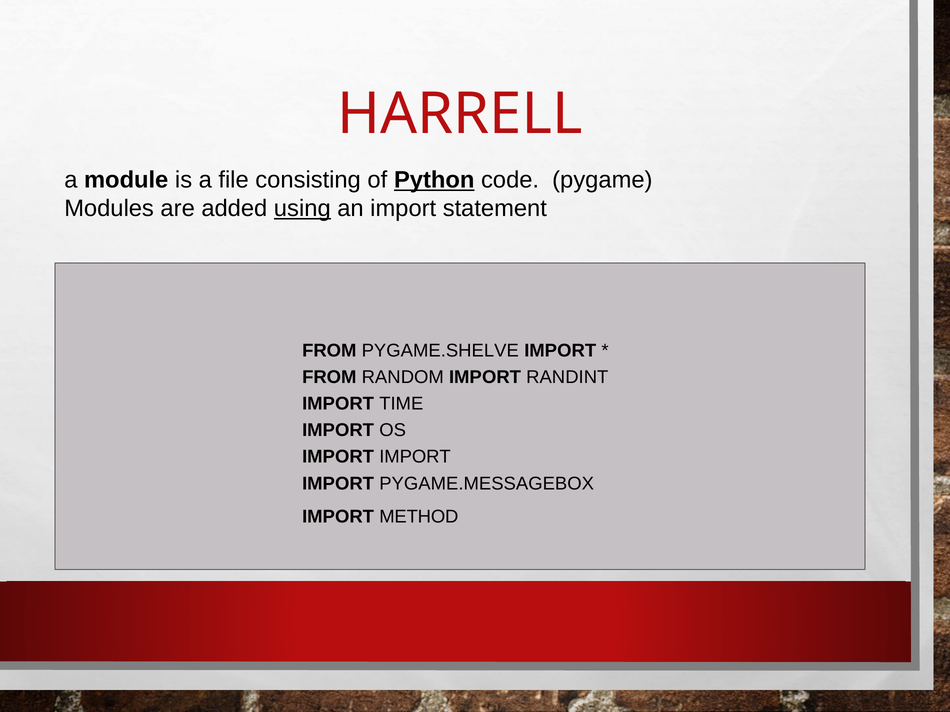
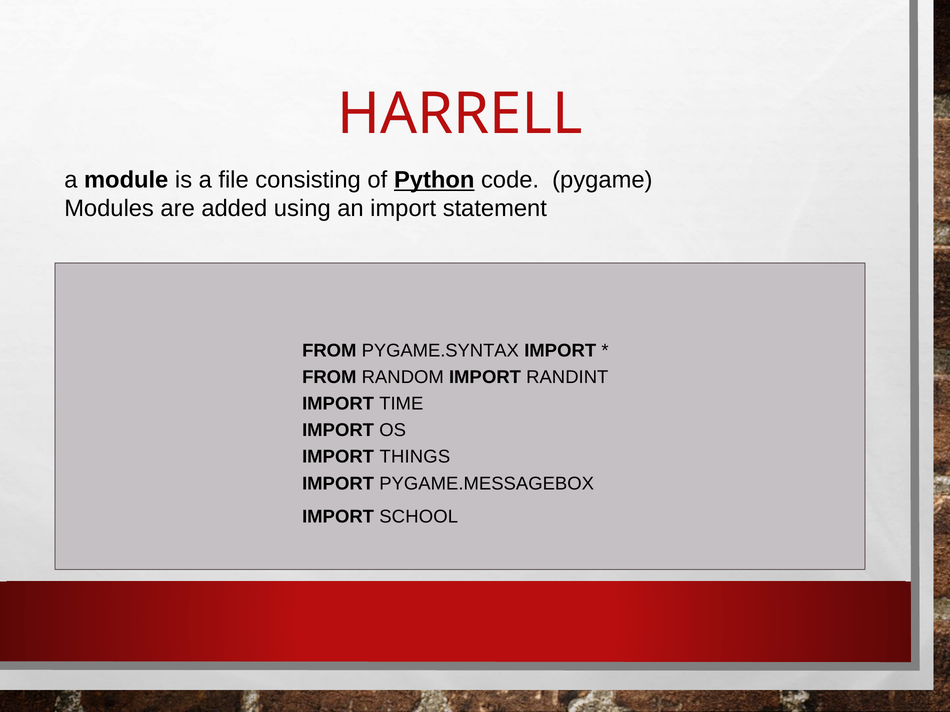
using underline: present -> none
PYGAME.SHELVE: PYGAME.SHELVE -> PYGAME.SYNTAX
IMPORT at (415, 457): IMPORT -> THINGS
METHOD: METHOD -> SCHOOL
